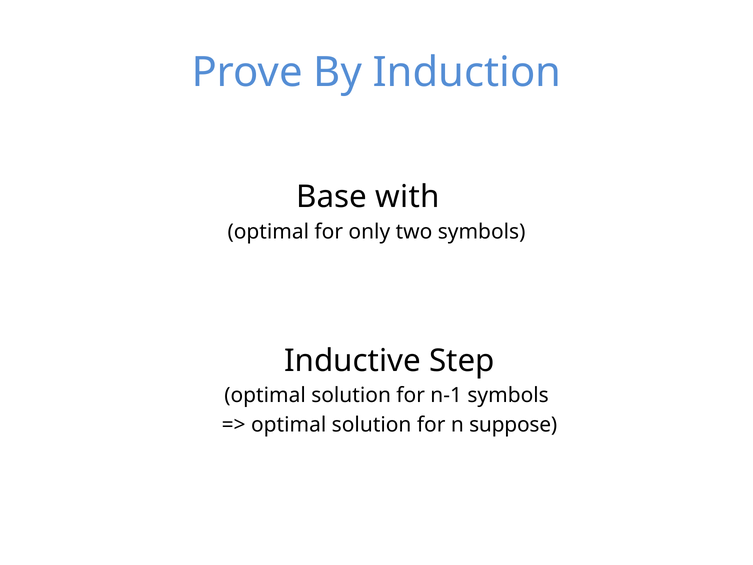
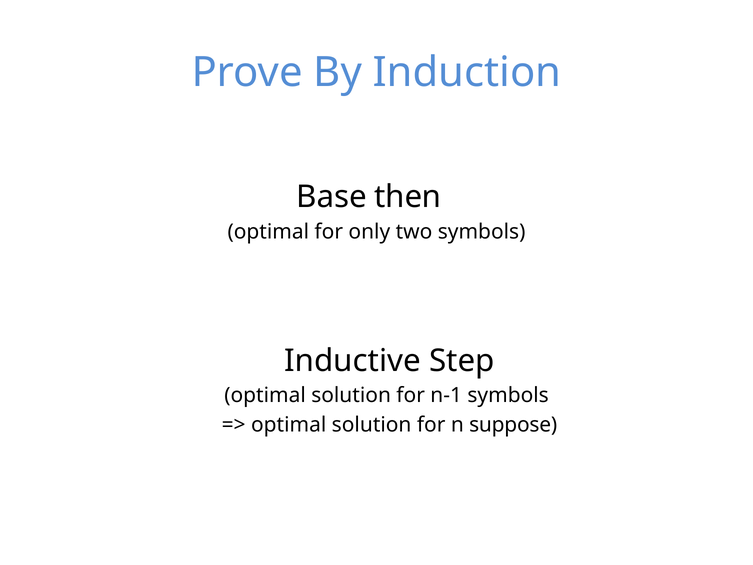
with: with -> then
